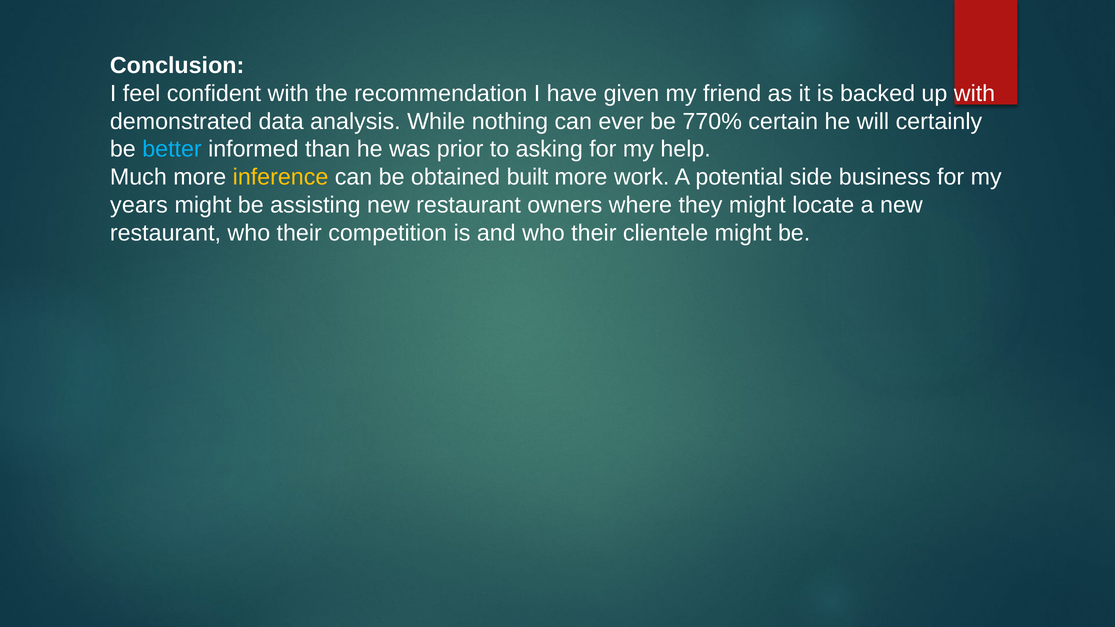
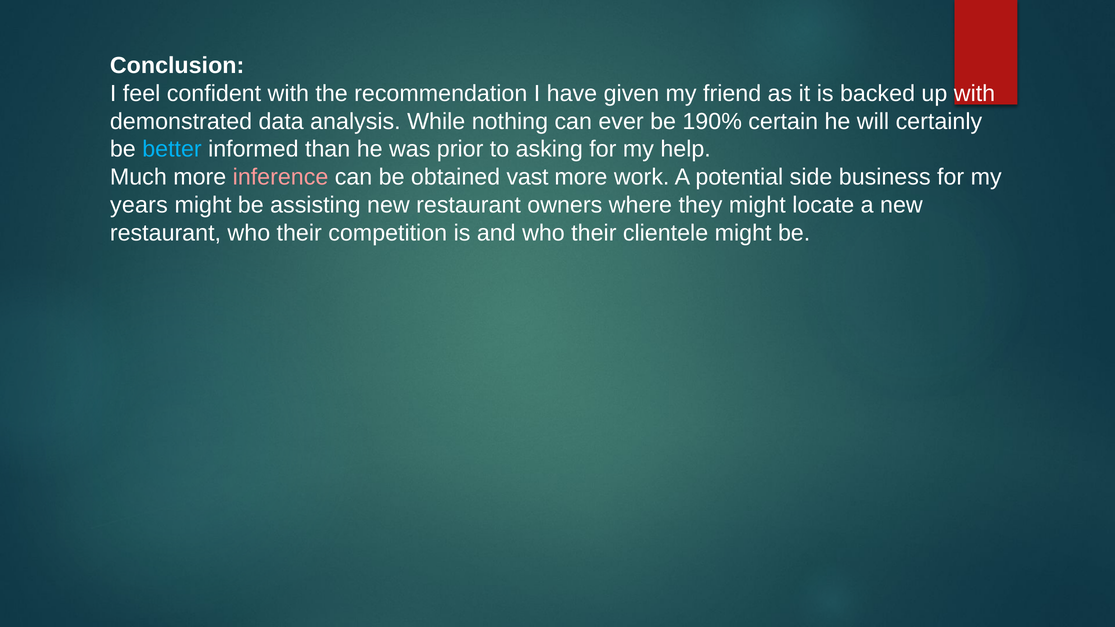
770%: 770% -> 190%
inference colour: yellow -> pink
built: built -> vast
